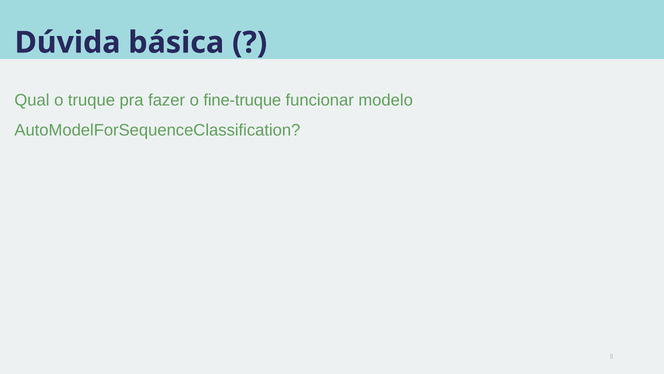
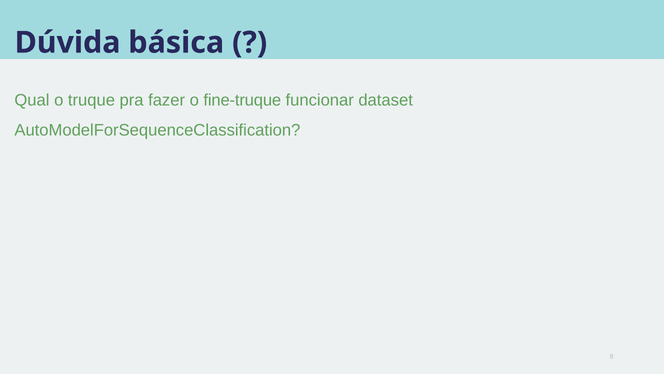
modelo: modelo -> dataset
